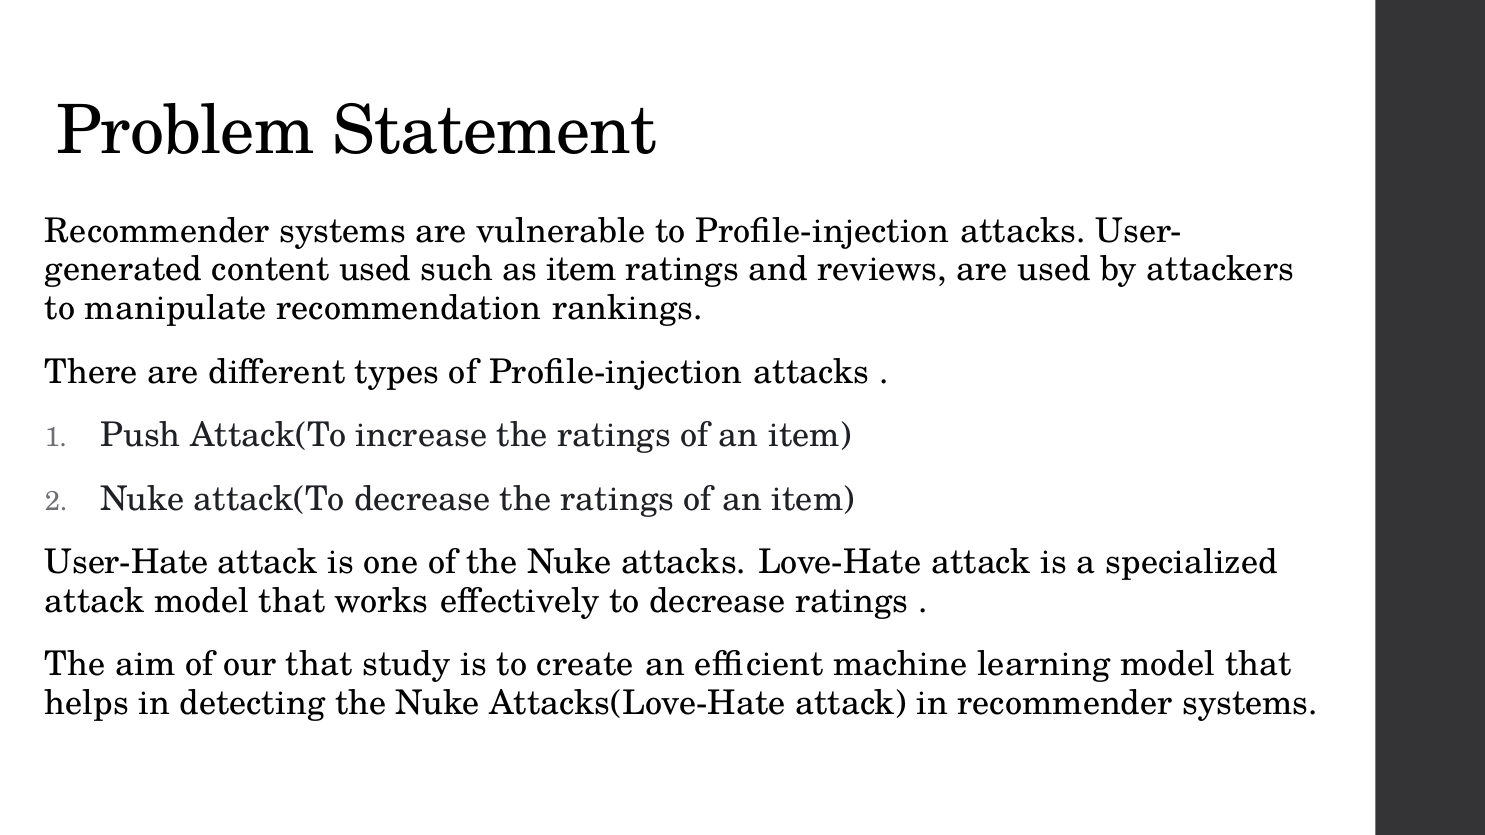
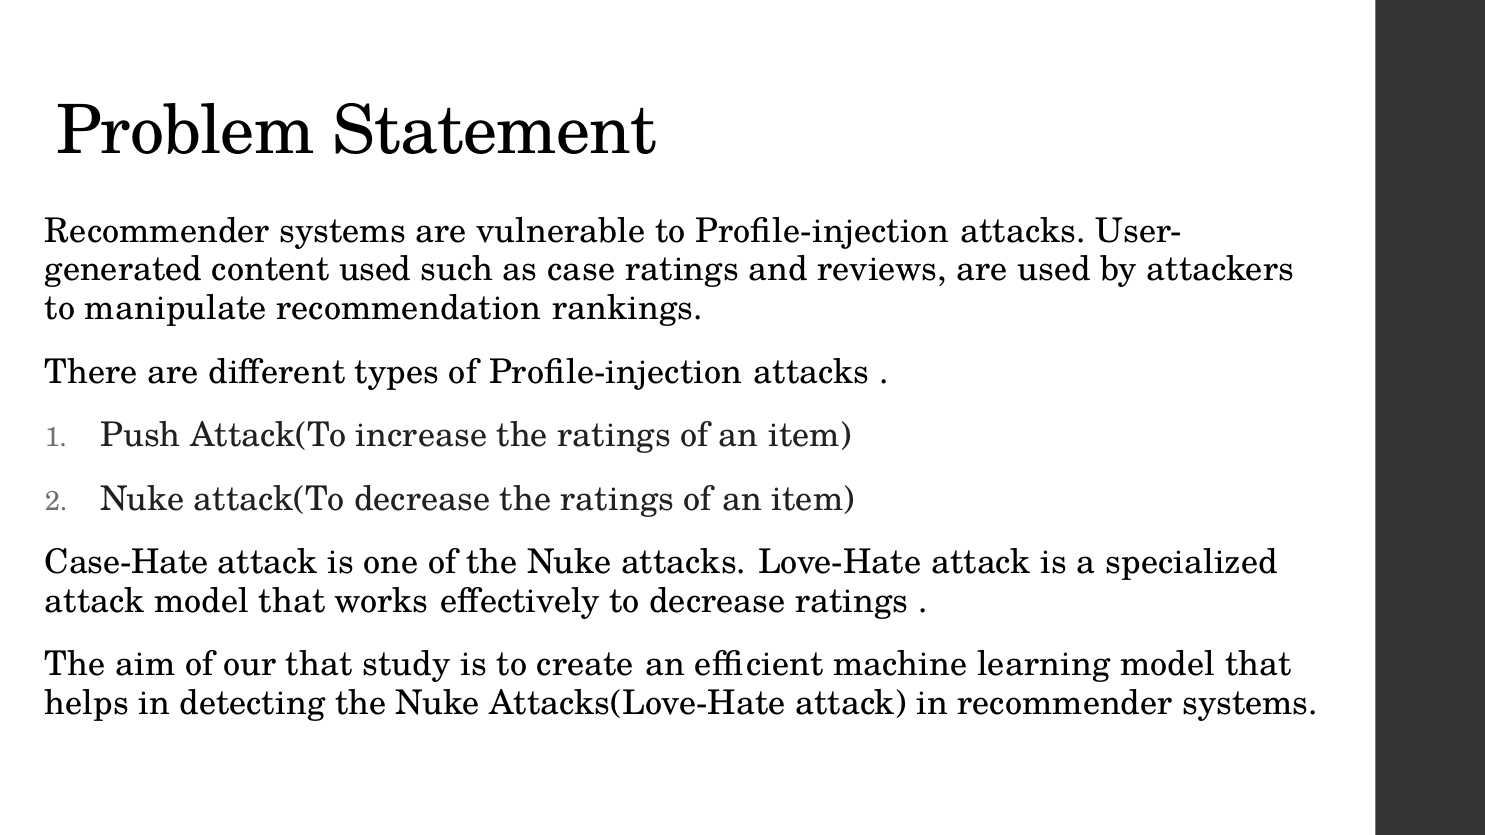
as item: item -> case
User-Hate: User-Hate -> Case-Hate
